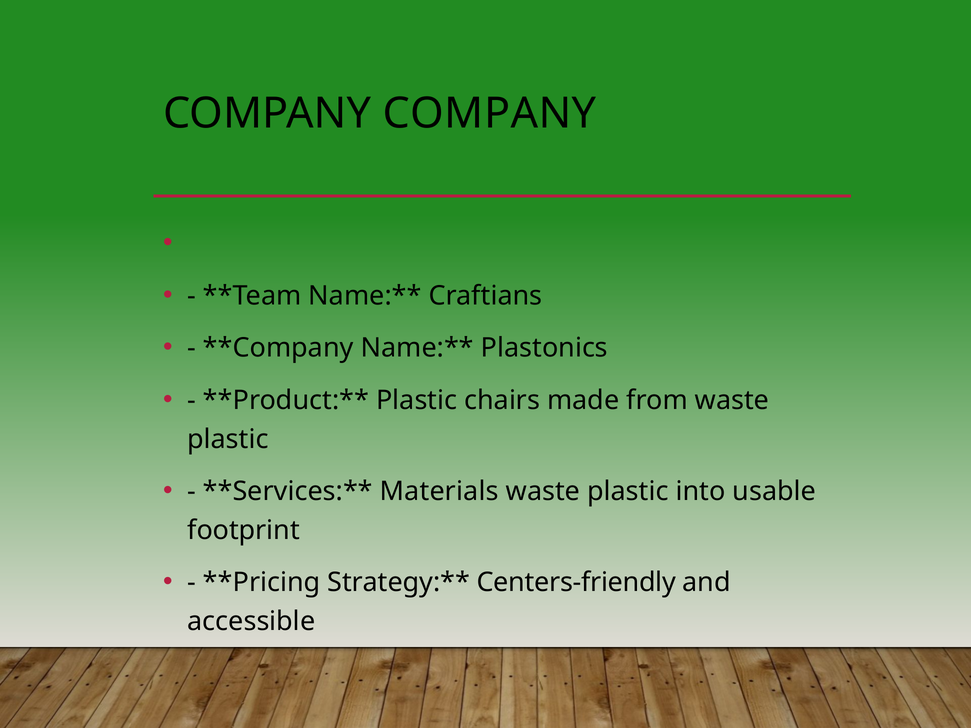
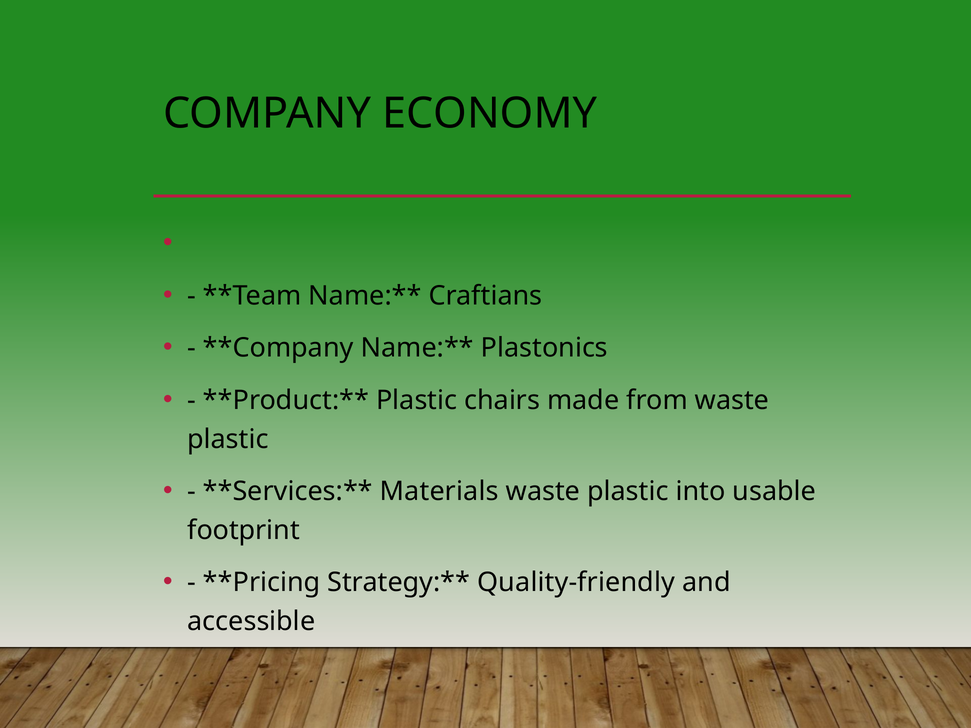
COMPANY COMPANY: COMPANY -> ECONOMY
Centers-friendly: Centers-friendly -> Quality-friendly
